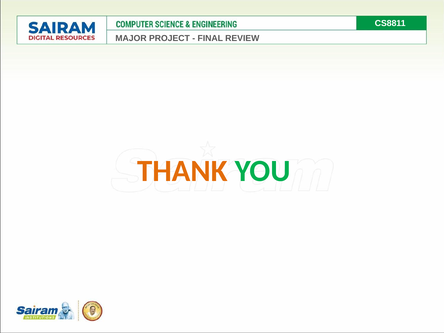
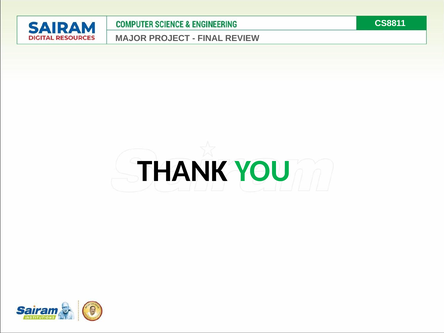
THANK colour: orange -> black
